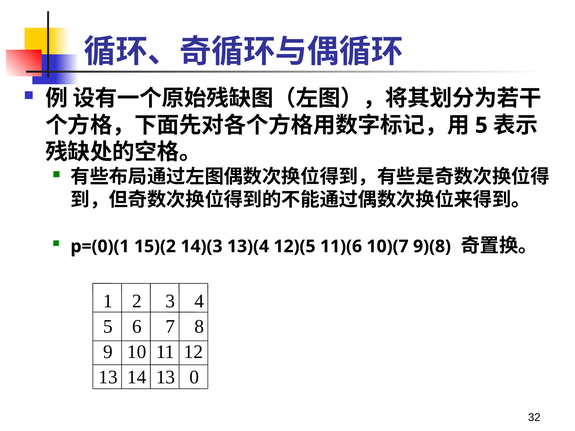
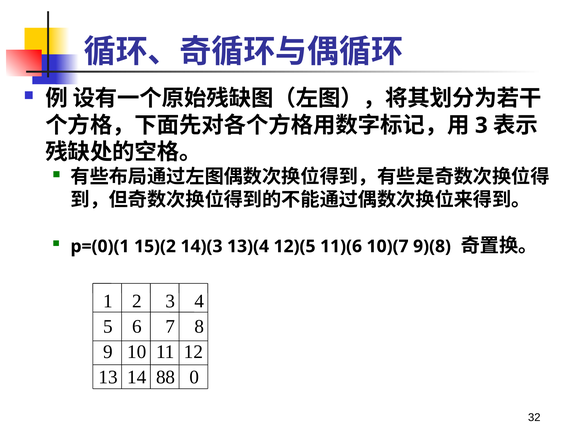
5 at (481, 125): 5 -> 3
14 13: 13 -> 88
